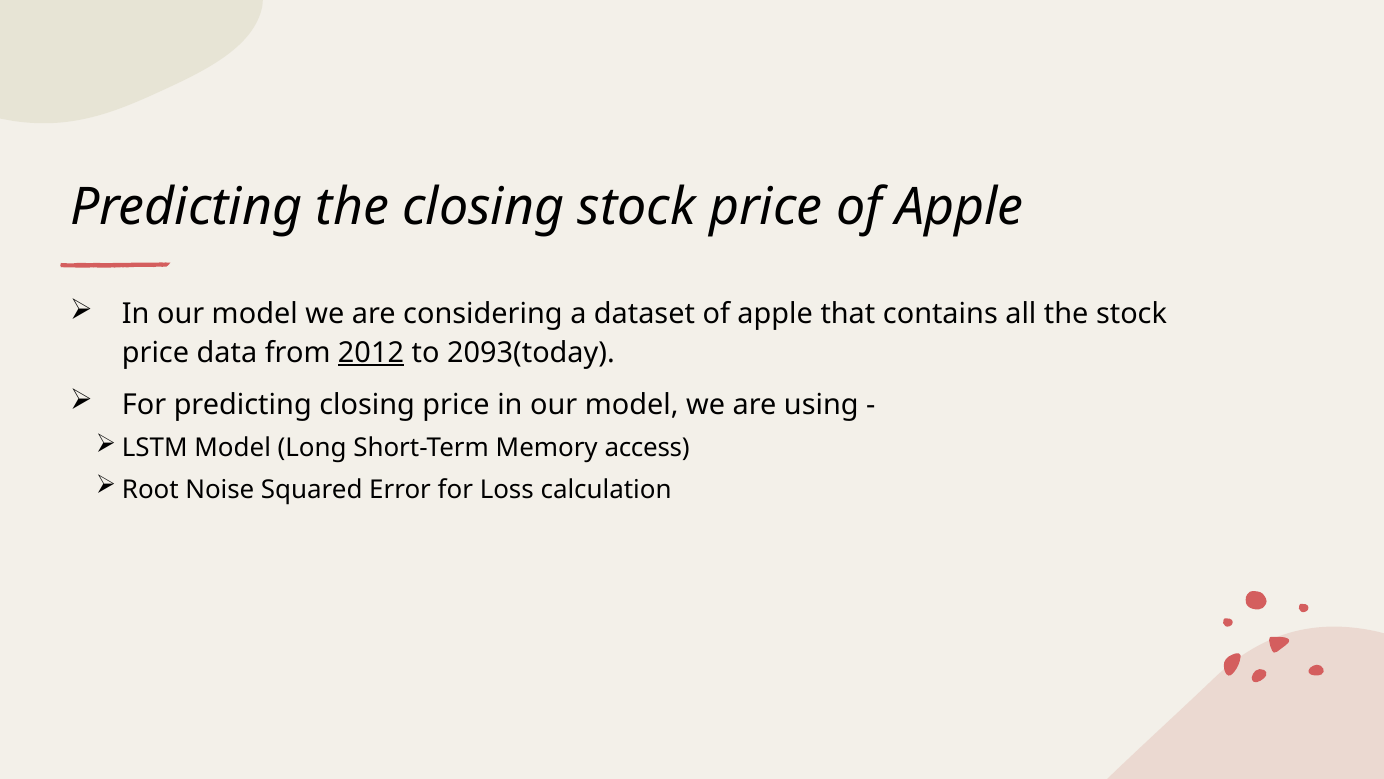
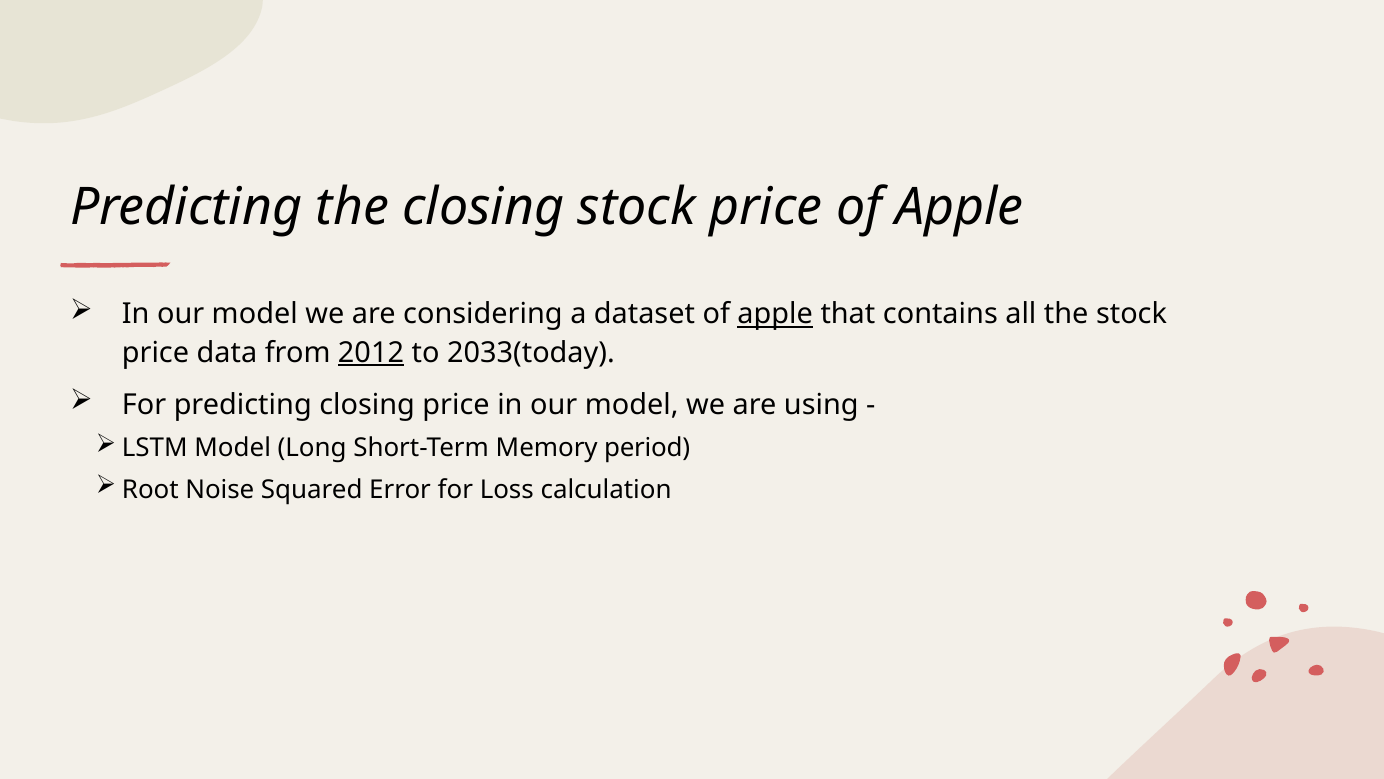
apple at (775, 314) underline: none -> present
2093(today: 2093(today -> 2033(today
access: access -> period
